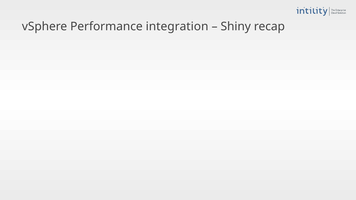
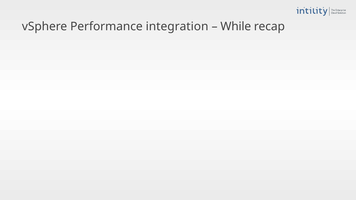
Shiny: Shiny -> While
